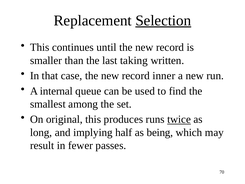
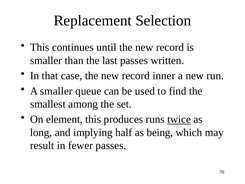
Selection underline: present -> none
last taking: taking -> passes
A internal: internal -> smaller
original: original -> element
